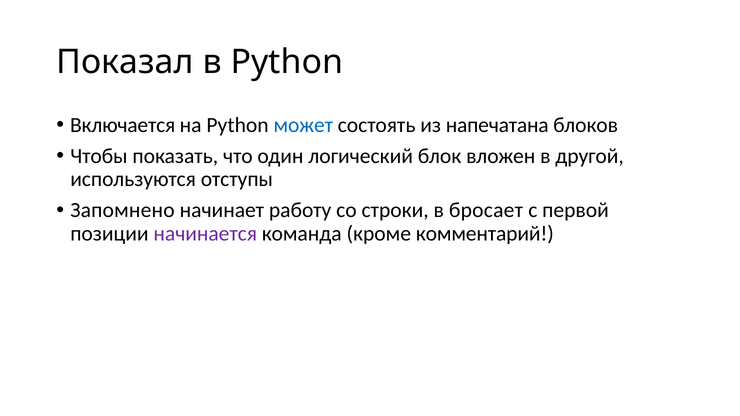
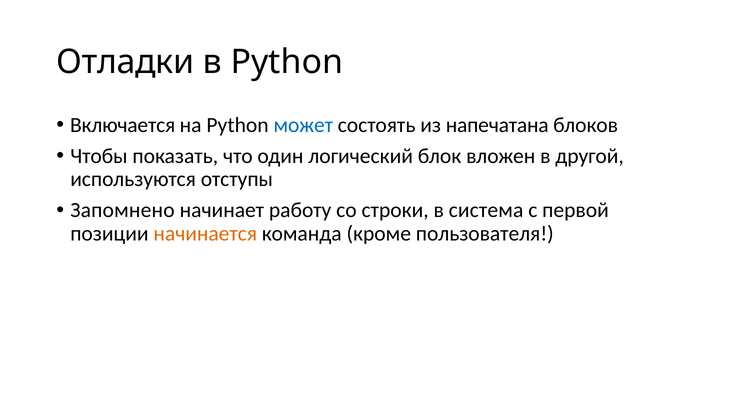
Показал: Показал -> Отладки
бросает: бросает -> система
начинается colour: purple -> orange
комментарий: комментарий -> пользователя
